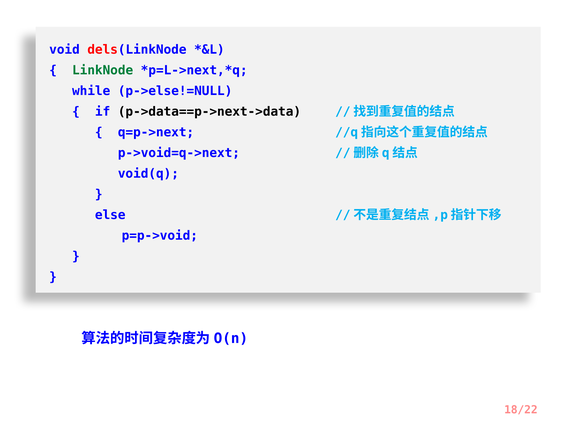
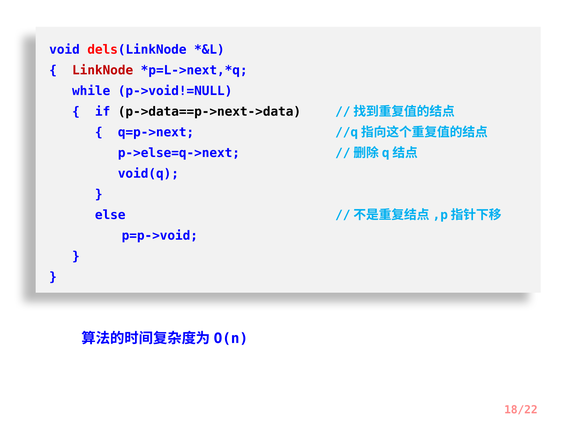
LinkNode colour: green -> red
p->else!=NULL: p->else!=NULL -> p->void!=NULL
p->void=q->next: p->void=q->next -> p->else=q->next
